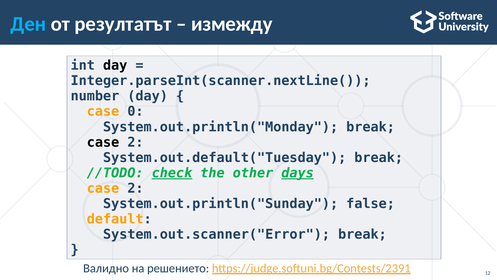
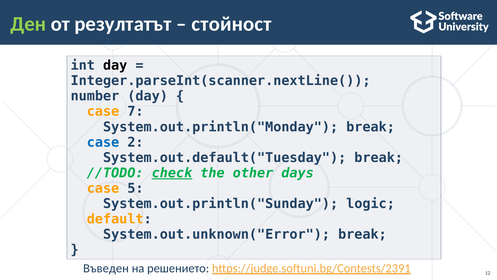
Ден colour: light blue -> light green
измежду: измежду -> стойност
0: 0 -> 7
case at (103, 142) colour: black -> blue
days underline: present -> none
2 at (135, 188): 2 -> 5
false: false -> logic
System.out.scanner("Error: System.out.scanner("Error -> System.out.unknown("Error
Валидно: Валидно -> Въведен
